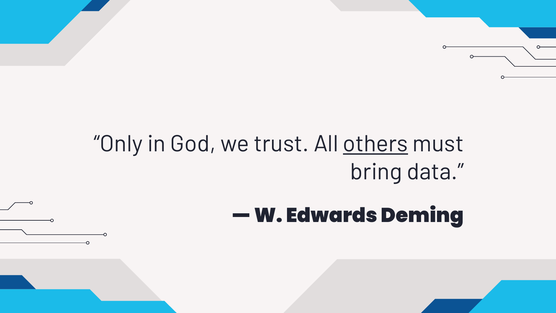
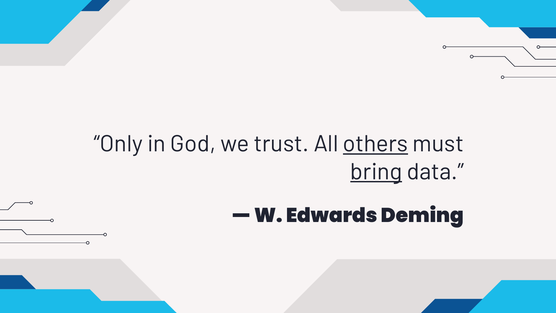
bring underline: none -> present
